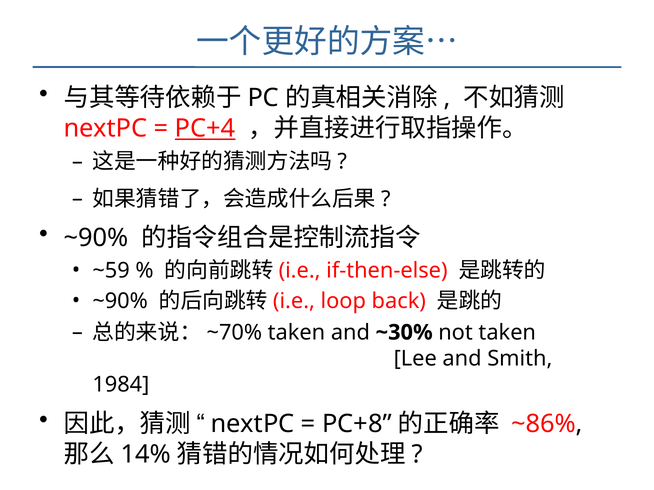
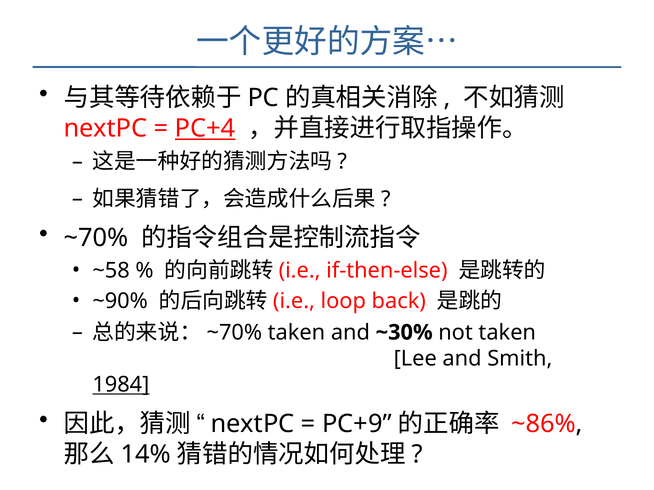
~90% at (96, 238): ~90% -> ~70%
~59: ~59 -> ~58
1984 underline: none -> present
PC+8: PC+8 -> PC+9
